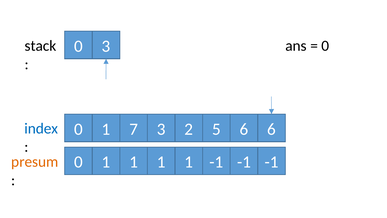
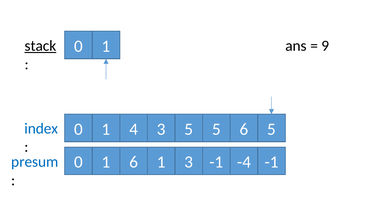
0 3: 3 -> 1
0 at (325, 46): 0 -> 9
stack underline: none -> present
7: 7 -> 4
3 2: 2 -> 5
6 6: 6 -> 5
1 at (134, 162): 1 -> 6
1 at (189, 162): 1 -> 3
-1 at (244, 162): -1 -> -4
presum colour: orange -> blue
